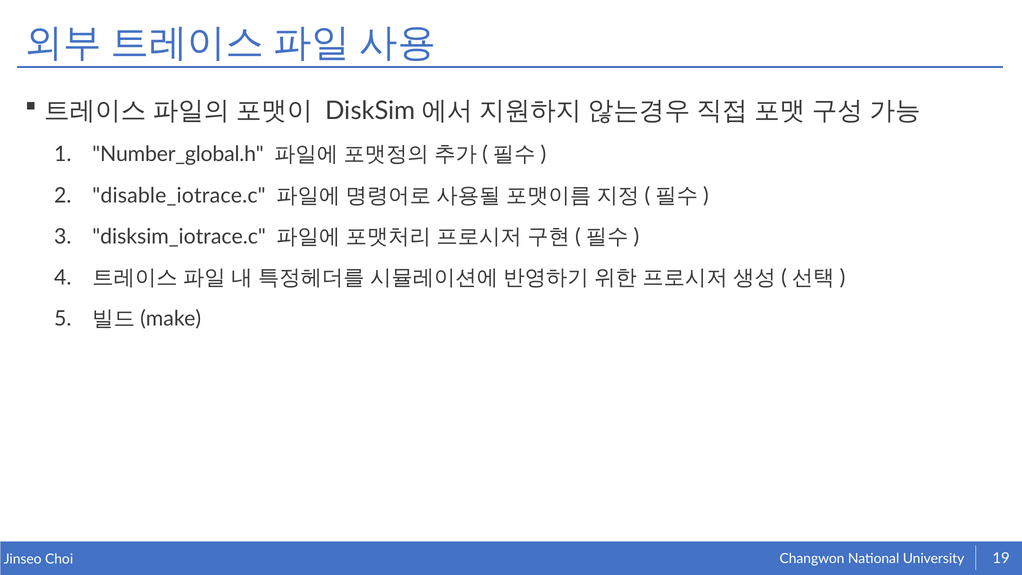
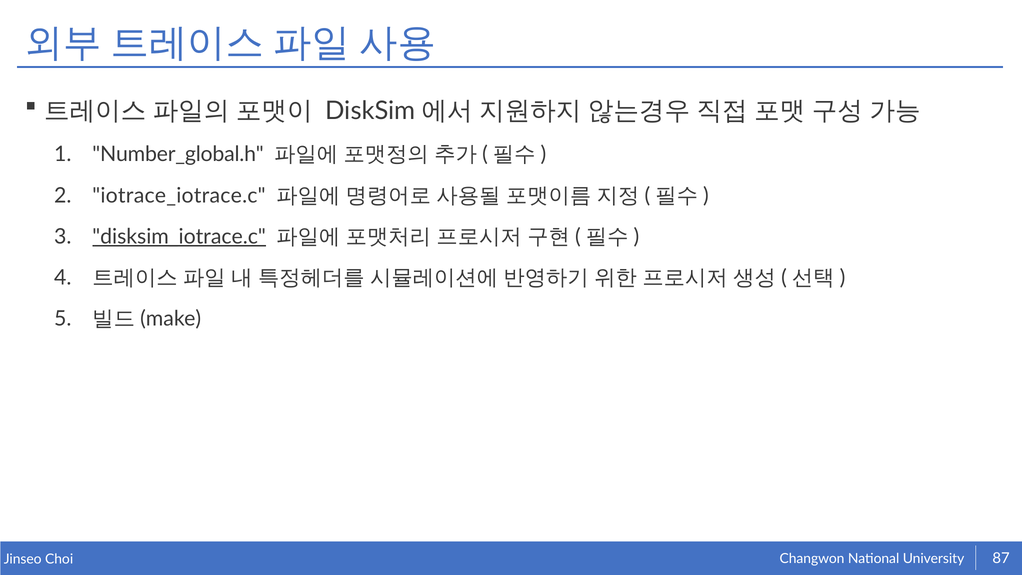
disable_iotrace.c: disable_iotrace.c -> iotrace_iotrace.c
disksim_iotrace.c underline: none -> present
19: 19 -> 87
